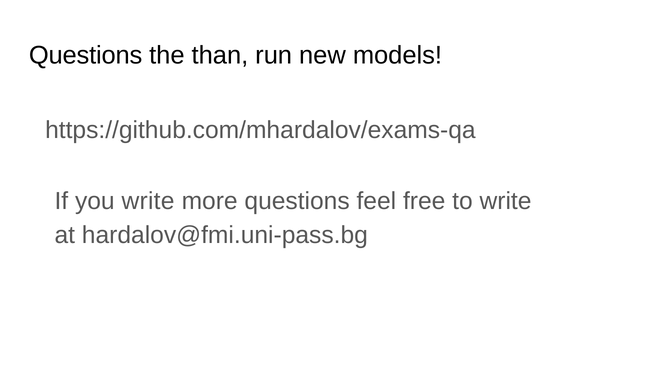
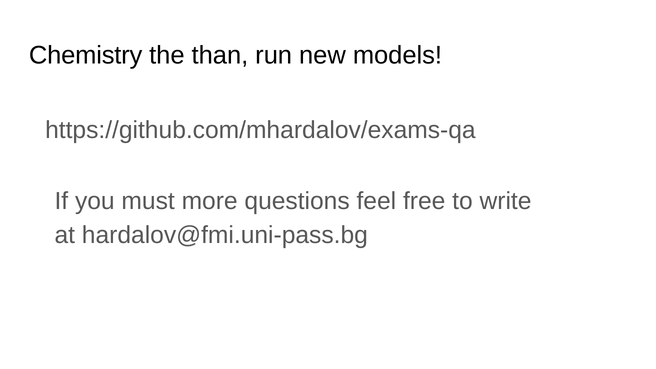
Questions at (86, 56): Questions -> Chemistry
you write: write -> must
